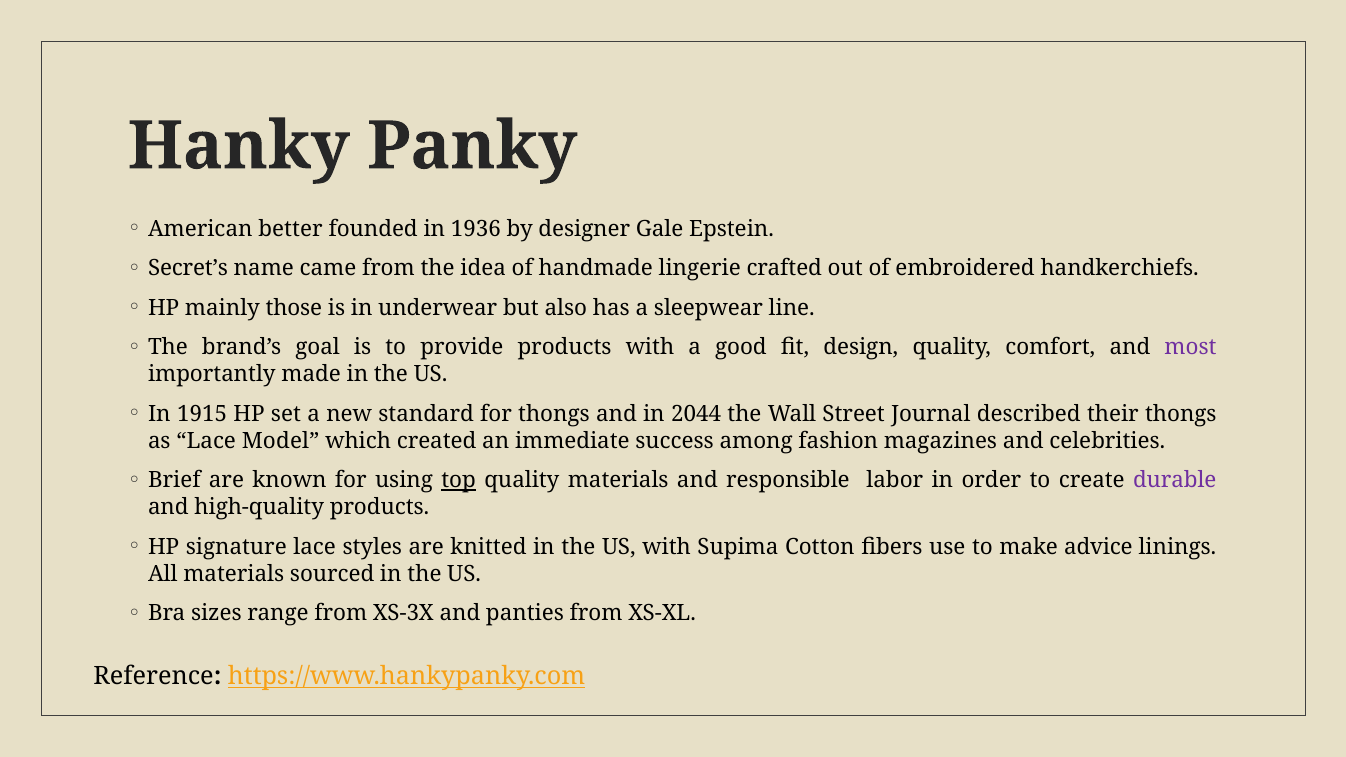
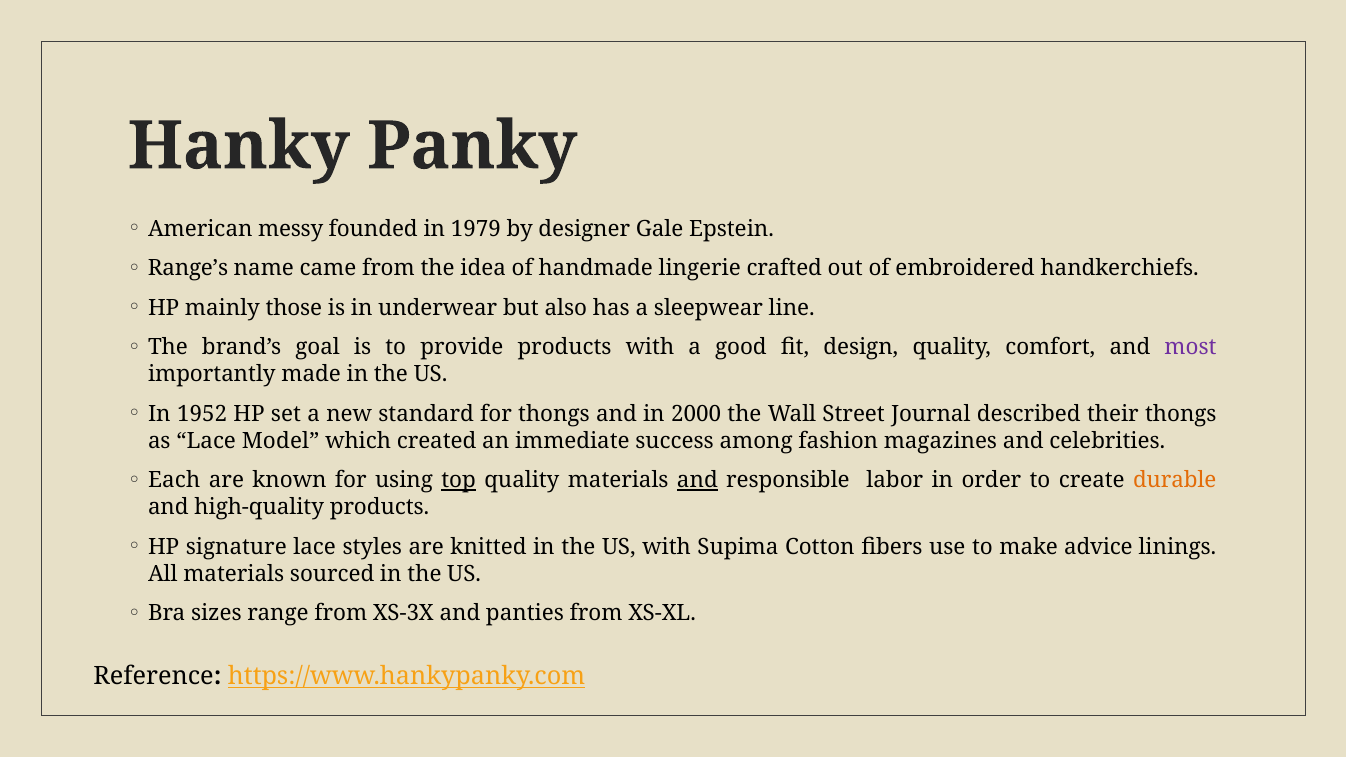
better: better -> messy
1936: 1936 -> 1979
Secret’s: Secret’s -> Range’s
1915: 1915 -> 1952
2044: 2044 -> 2000
Brief: Brief -> Each
and at (697, 480) underline: none -> present
durable colour: purple -> orange
